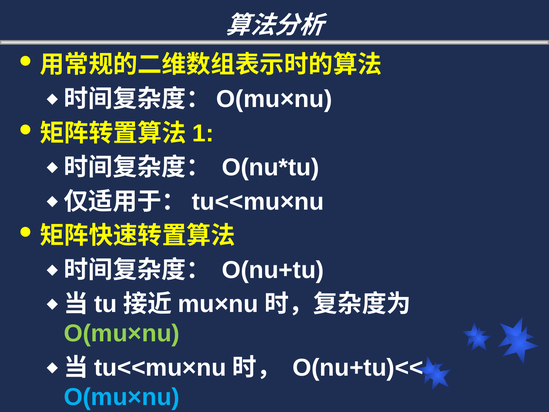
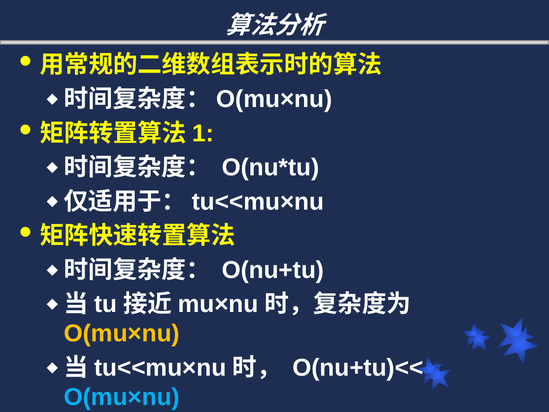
O(mu×nu at (122, 333) colour: light green -> yellow
